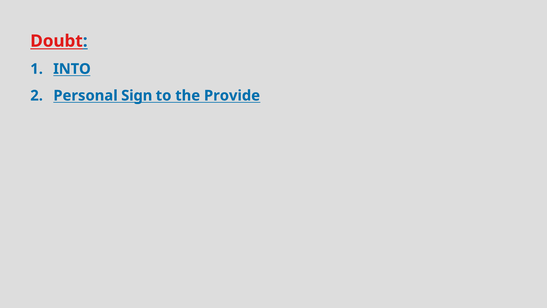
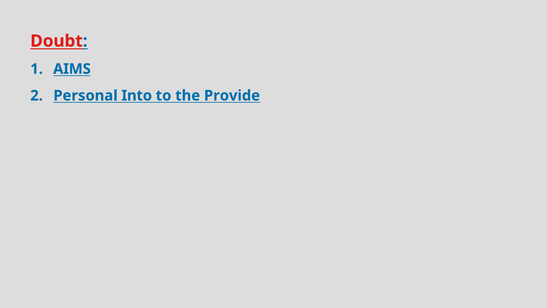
INTO: INTO -> AIMS
Sign: Sign -> Into
